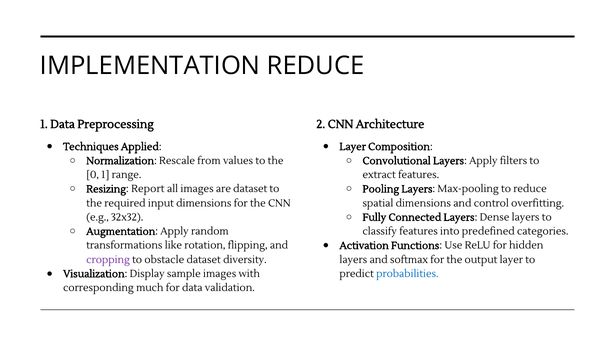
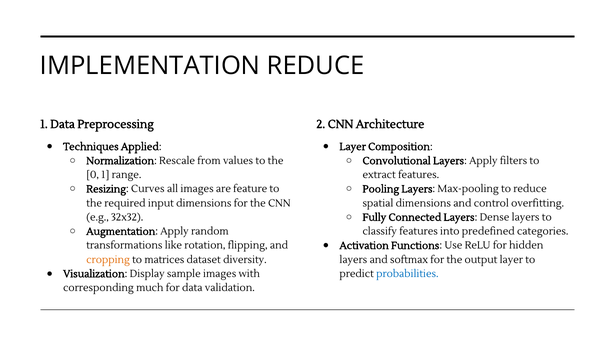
Report: Report -> Curves
are dataset: dataset -> feature
cropping colour: purple -> orange
obstacle: obstacle -> matrices
